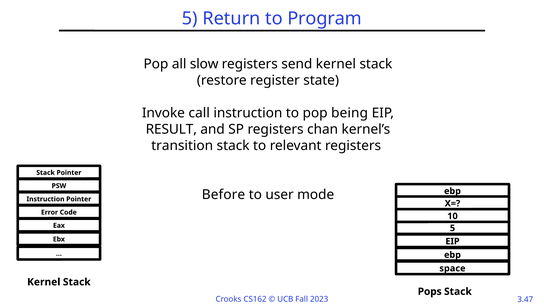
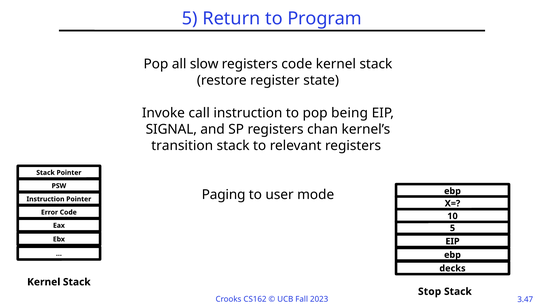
registers send: send -> code
RESULT: RESULT -> SIGNAL
Before: Before -> Paging
space: space -> decks
Pops: Pops -> Stop
